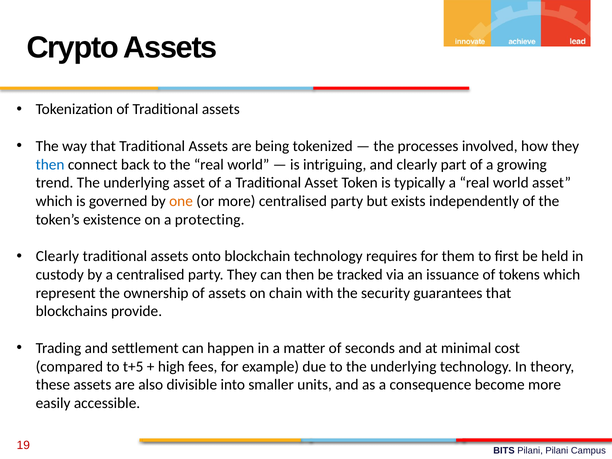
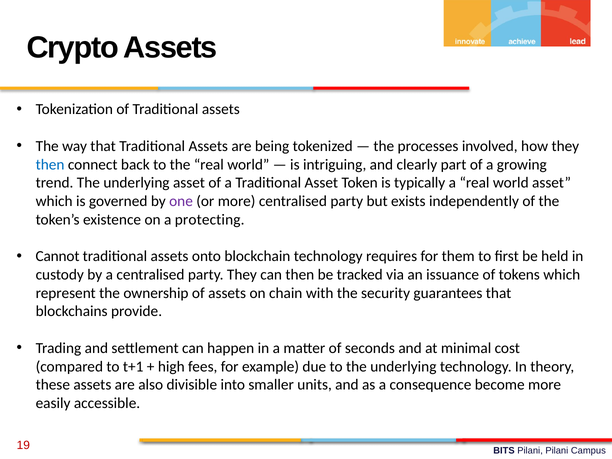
one colour: orange -> purple
Clearly at (57, 256): Clearly -> Cannot
t+5: t+5 -> t+1
